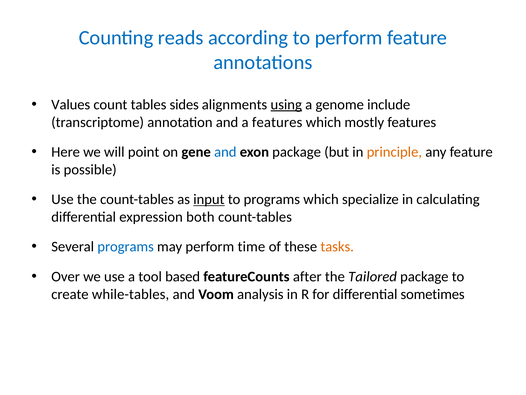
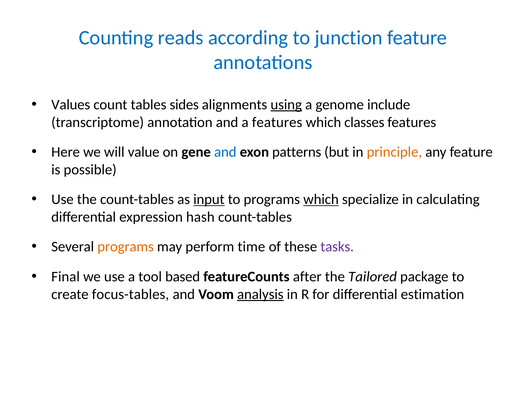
to perform: perform -> junction
mostly: mostly -> classes
point: point -> value
exon package: package -> patterns
which at (321, 199) underline: none -> present
both: both -> hash
programs at (126, 246) colour: blue -> orange
tasks colour: orange -> purple
Over: Over -> Final
while-tables: while-tables -> focus-tables
analysis underline: none -> present
sometimes: sometimes -> estimation
